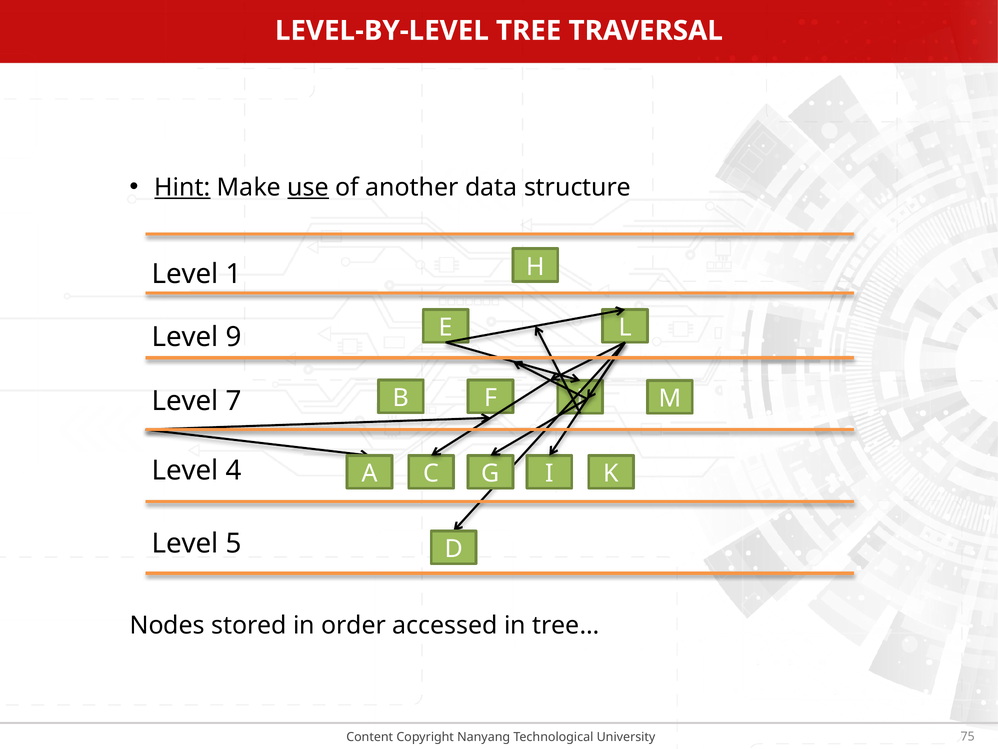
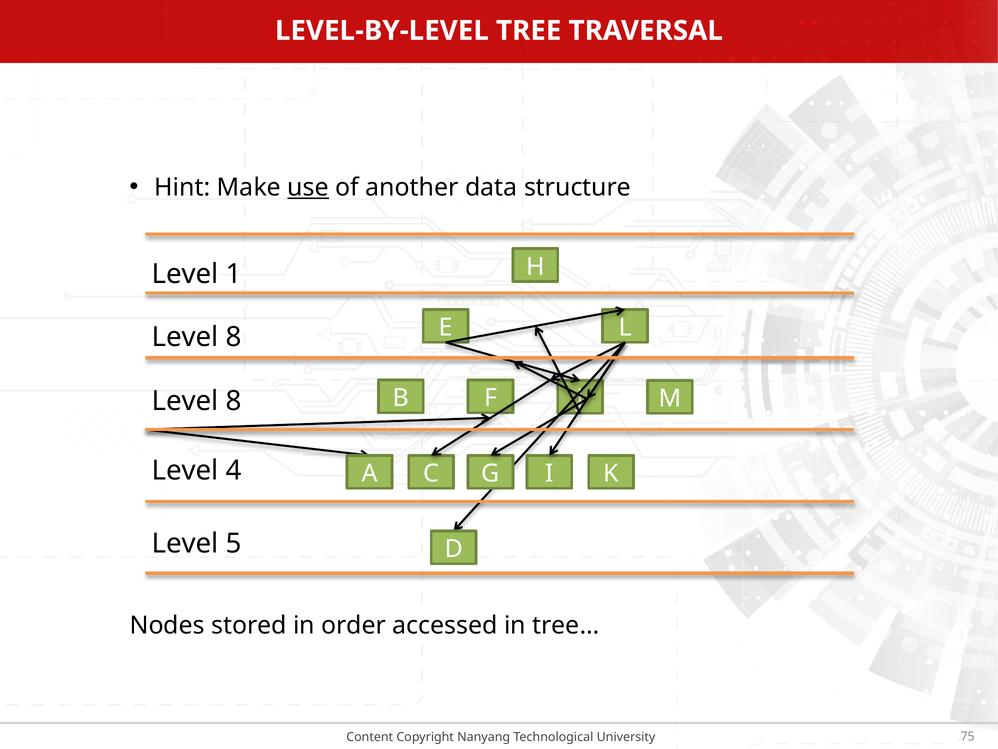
Hint underline: present -> none
9 at (234, 337): 9 -> 8
7 at (234, 401): 7 -> 8
